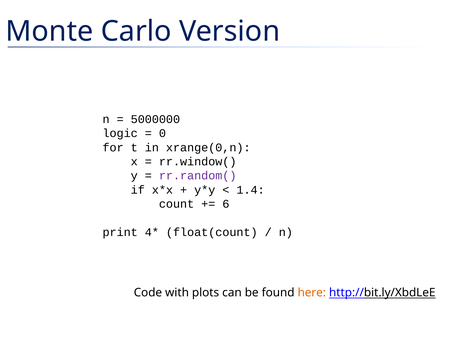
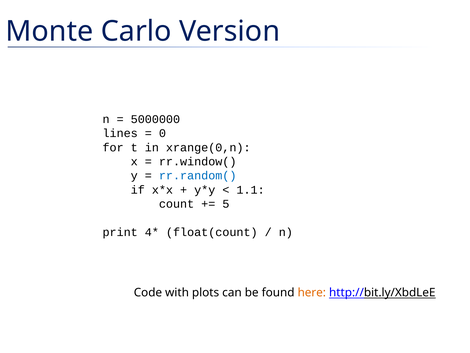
logic: logic -> lines
rr.random( colour: purple -> blue
1.4: 1.4 -> 1.1
6: 6 -> 5
